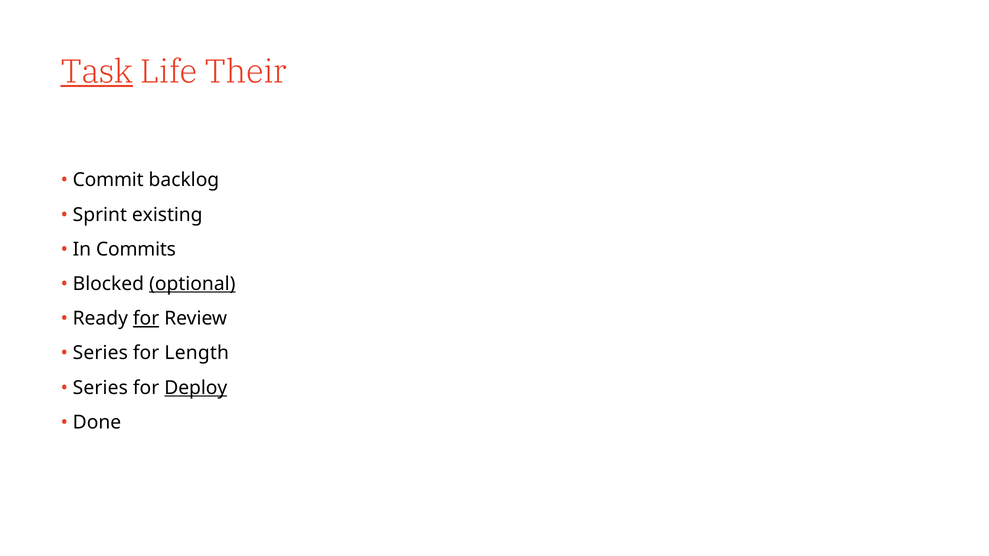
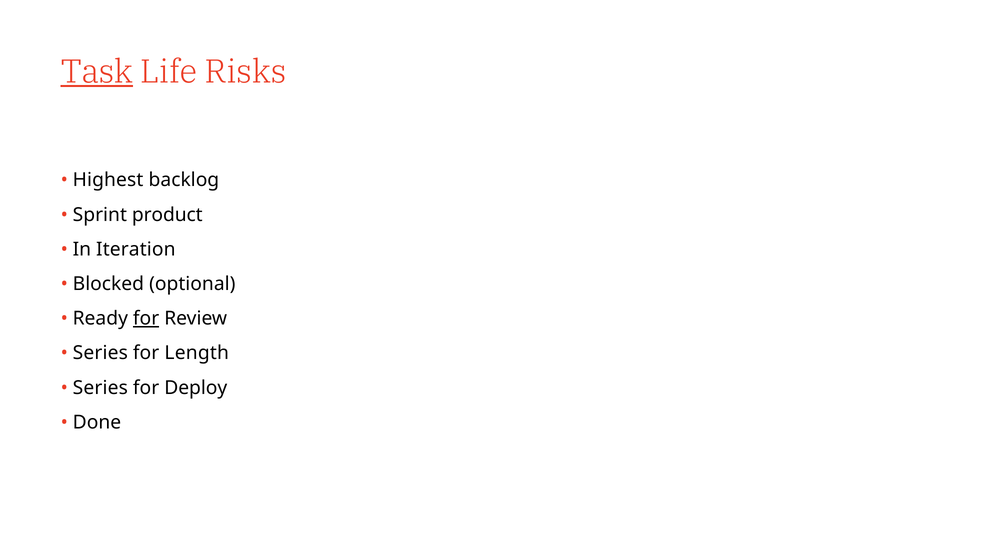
Their: Their -> Risks
Commit: Commit -> Highest
existing: existing -> product
Commits: Commits -> Iteration
optional underline: present -> none
Deploy underline: present -> none
